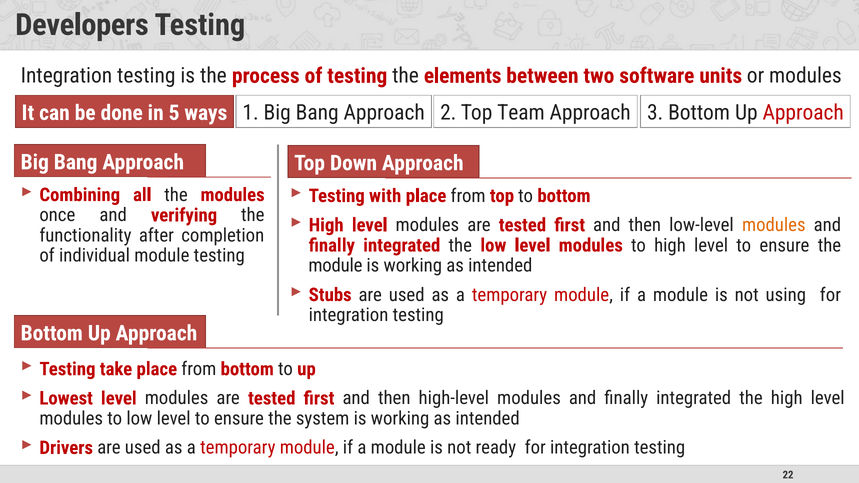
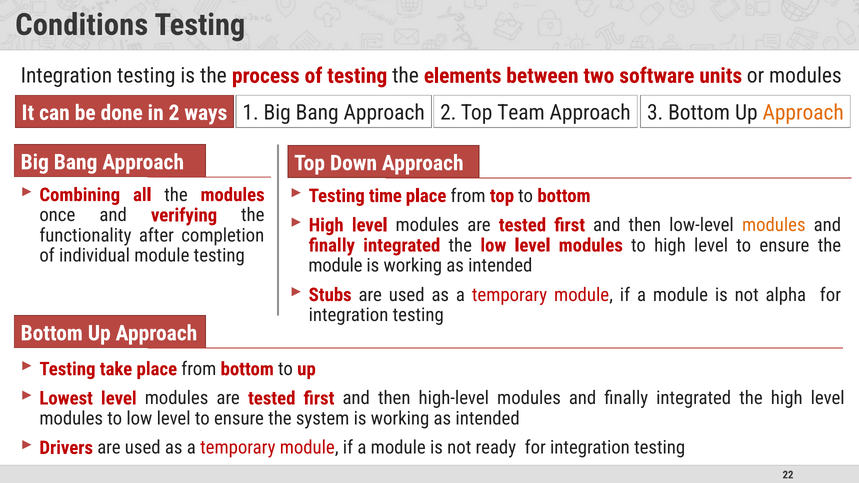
Developers: Developers -> Conditions
in 5: 5 -> 2
Approach at (803, 113) colour: red -> orange
with: with -> time
using: using -> alpha
